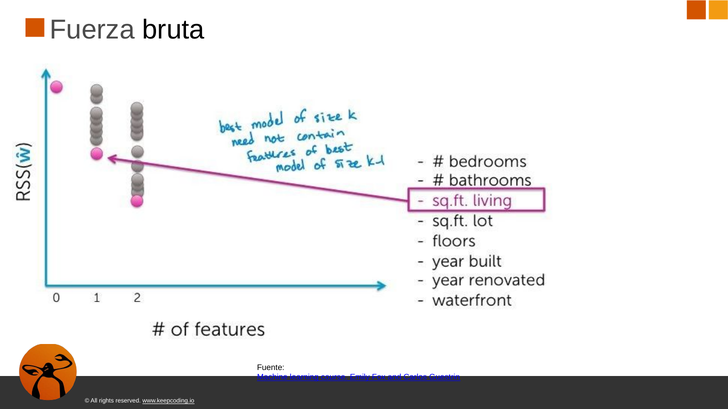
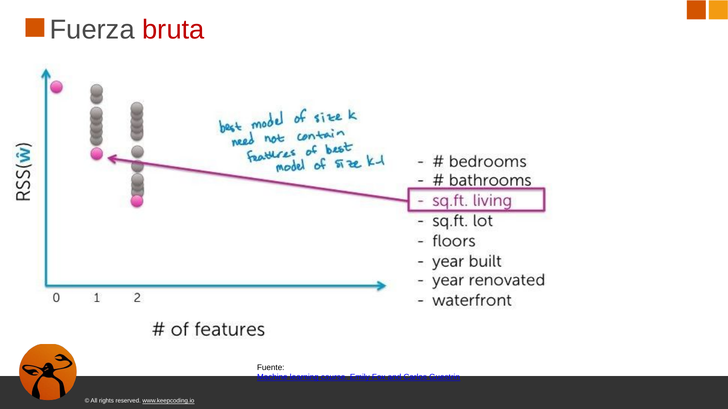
bruta colour: black -> red
